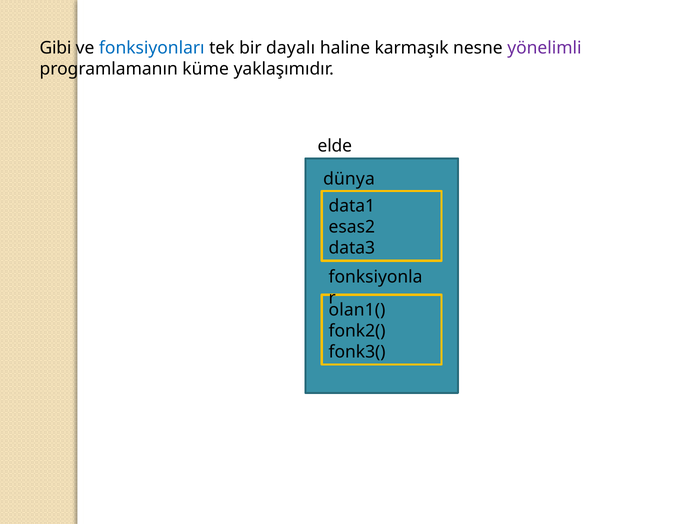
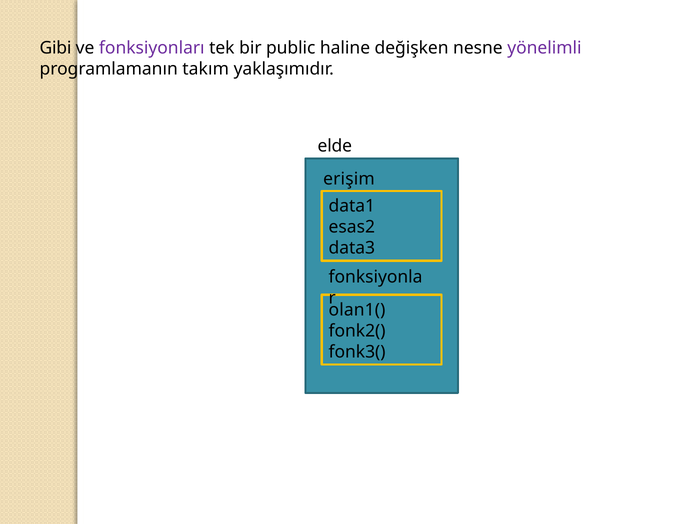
fonksiyonları colour: blue -> purple
dayalı: dayalı -> public
karmaşık: karmaşık -> değişken
küme: küme -> takım
dünya: dünya -> erişim
